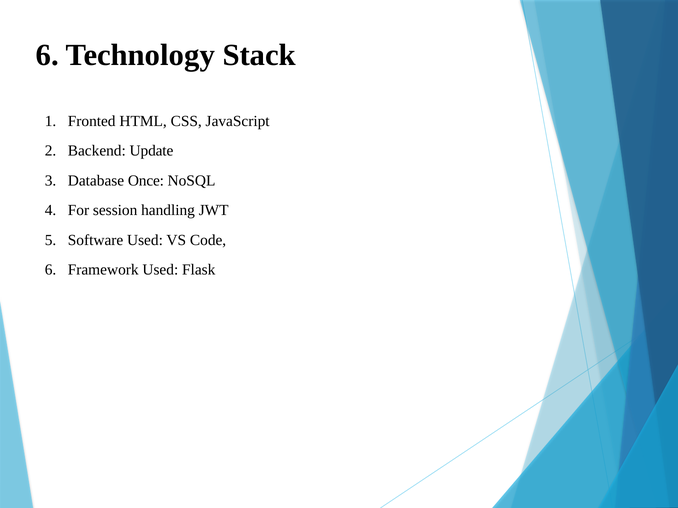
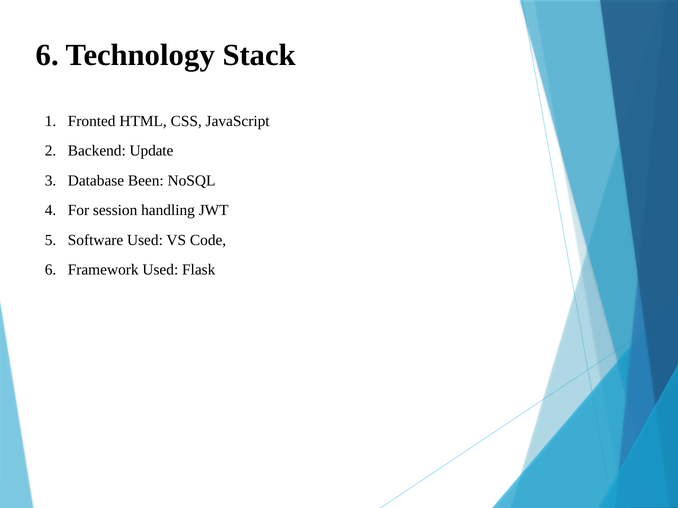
Once: Once -> Been
